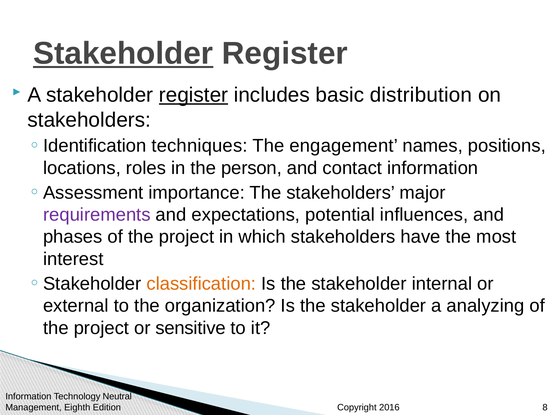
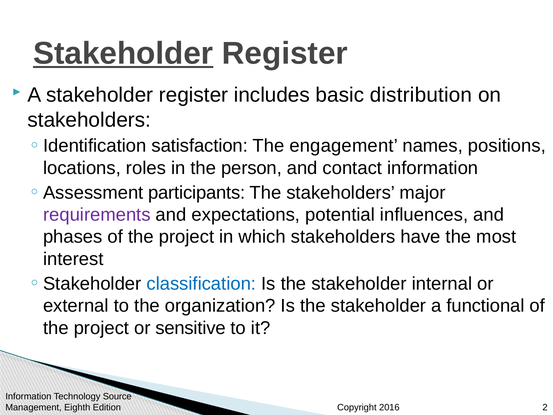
register at (194, 95) underline: present -> none
techniques: techniques -> satisfaction
importance: importance -> participants
classification colour: orange -> blue
analyzing: analyzing -> functional
Neutral: Neutral -> Source
8: 8 -> 2
